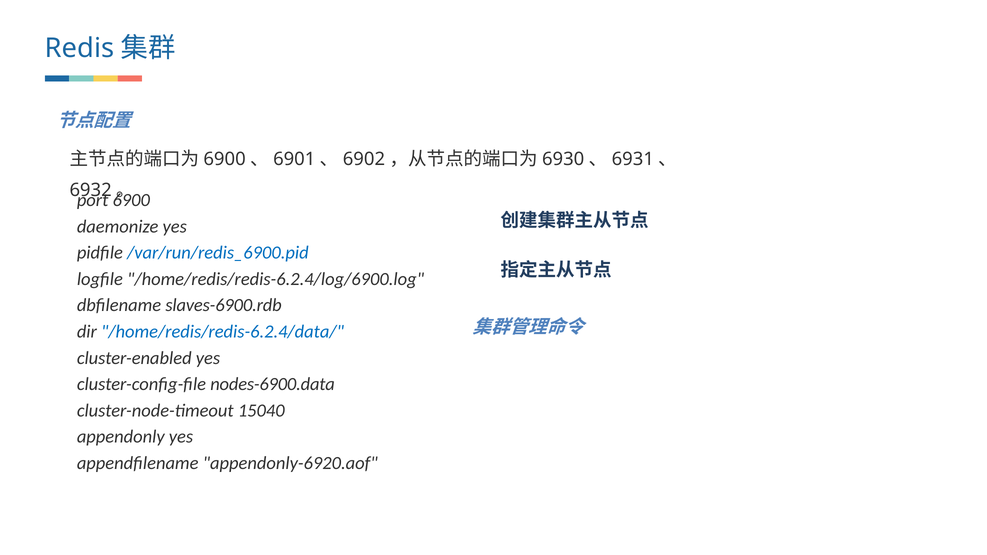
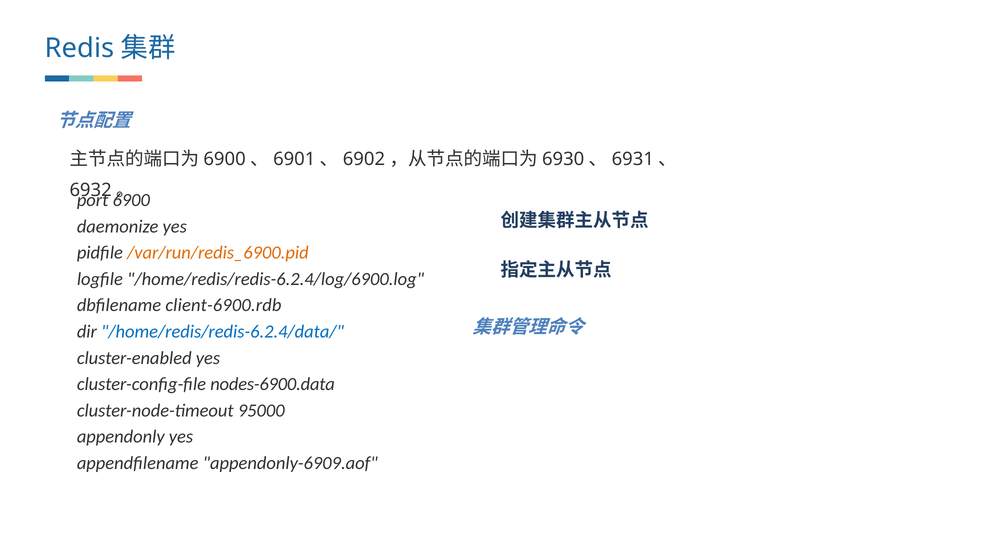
/var/run/redis_6900.pid colour: blue -> orange
slaves-6900.rdb: slaves-6900.rdb -> client-6900.rdb
15040: 15040 -> 95000
appendonly-6920.aof: appendonly-6920.aof -> appendonly-6909.aof
